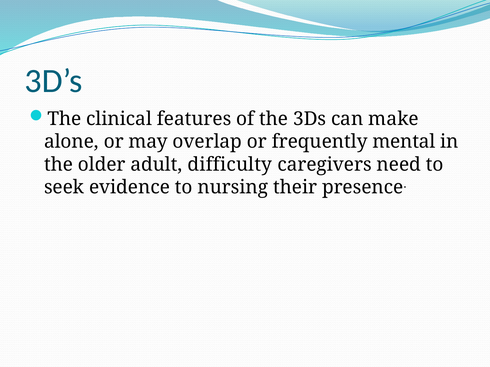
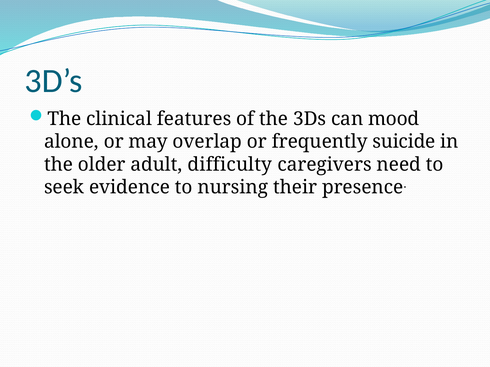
make: make -> mood
mental: mental -> suicide
